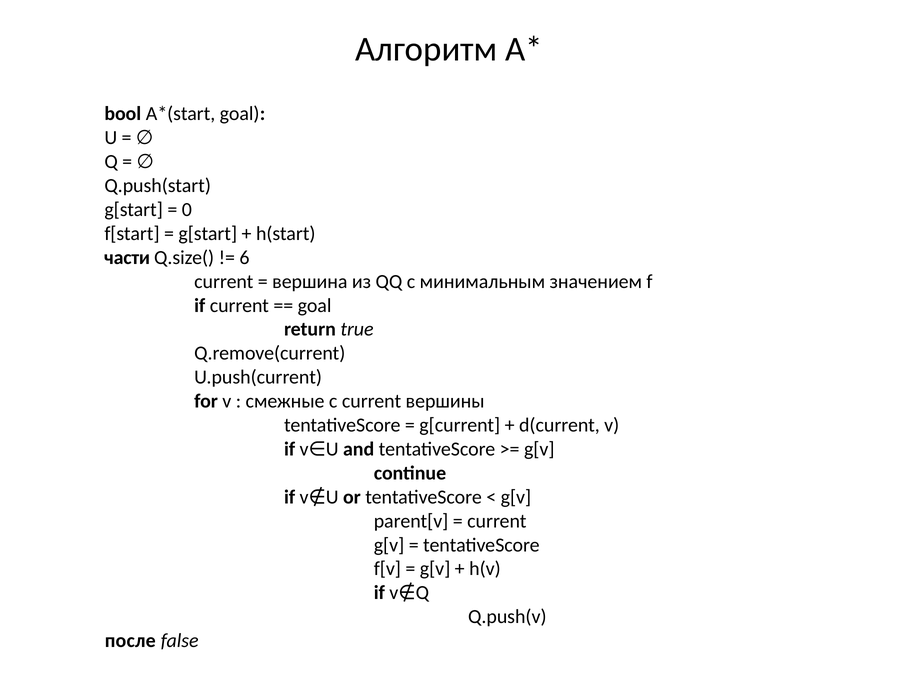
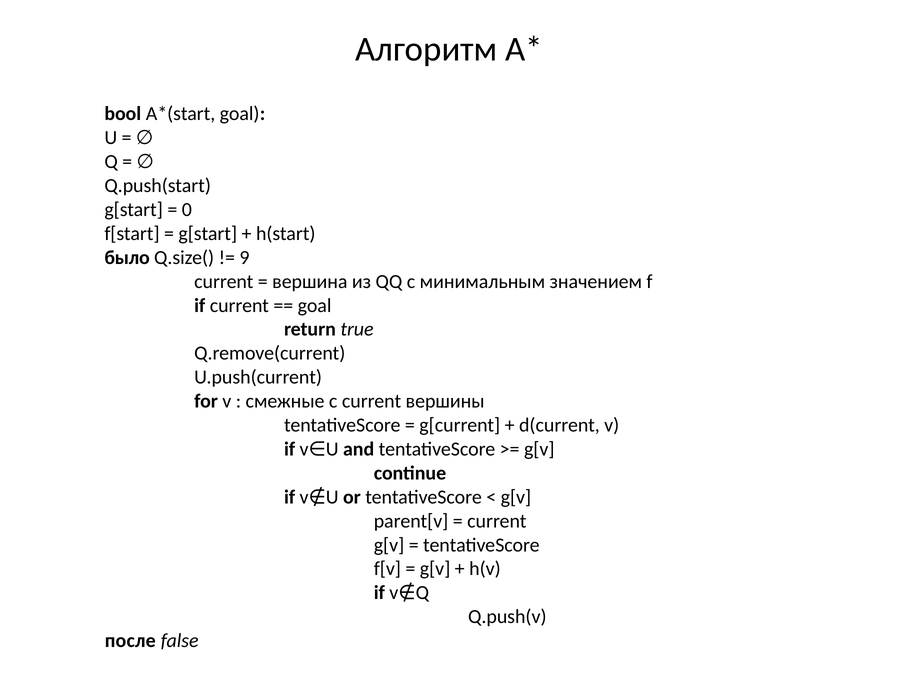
части: части -> было
6: 6 -> 9
